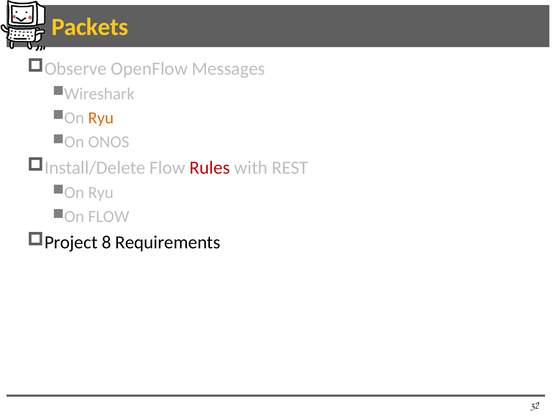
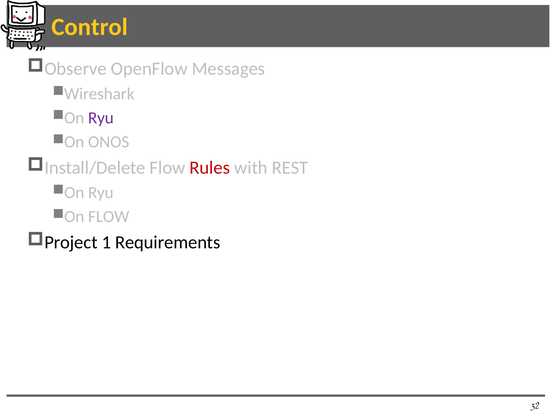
Packets: Packets -> Control
Ryu at (101, 118) colour: orange -> purple
8: 8 -> 1
